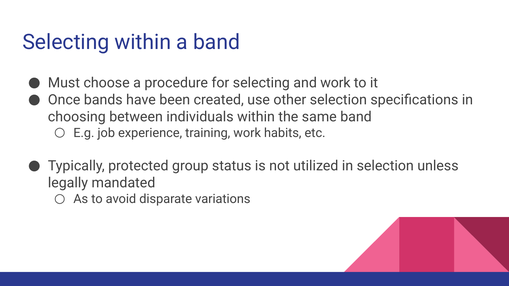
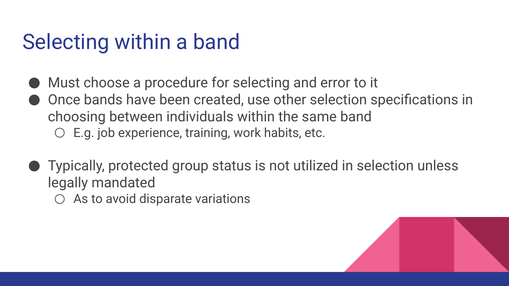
and work: work -> error
